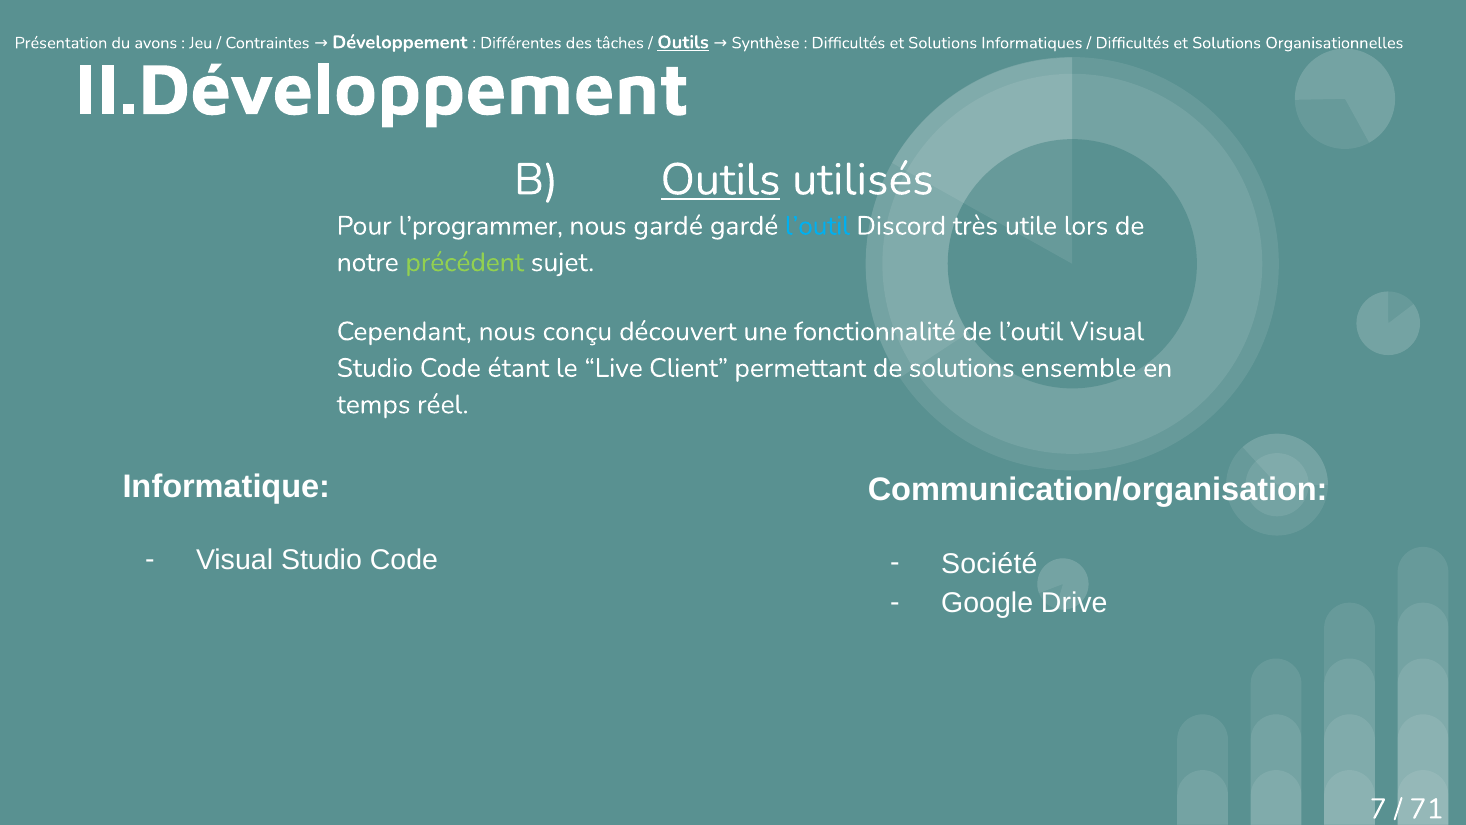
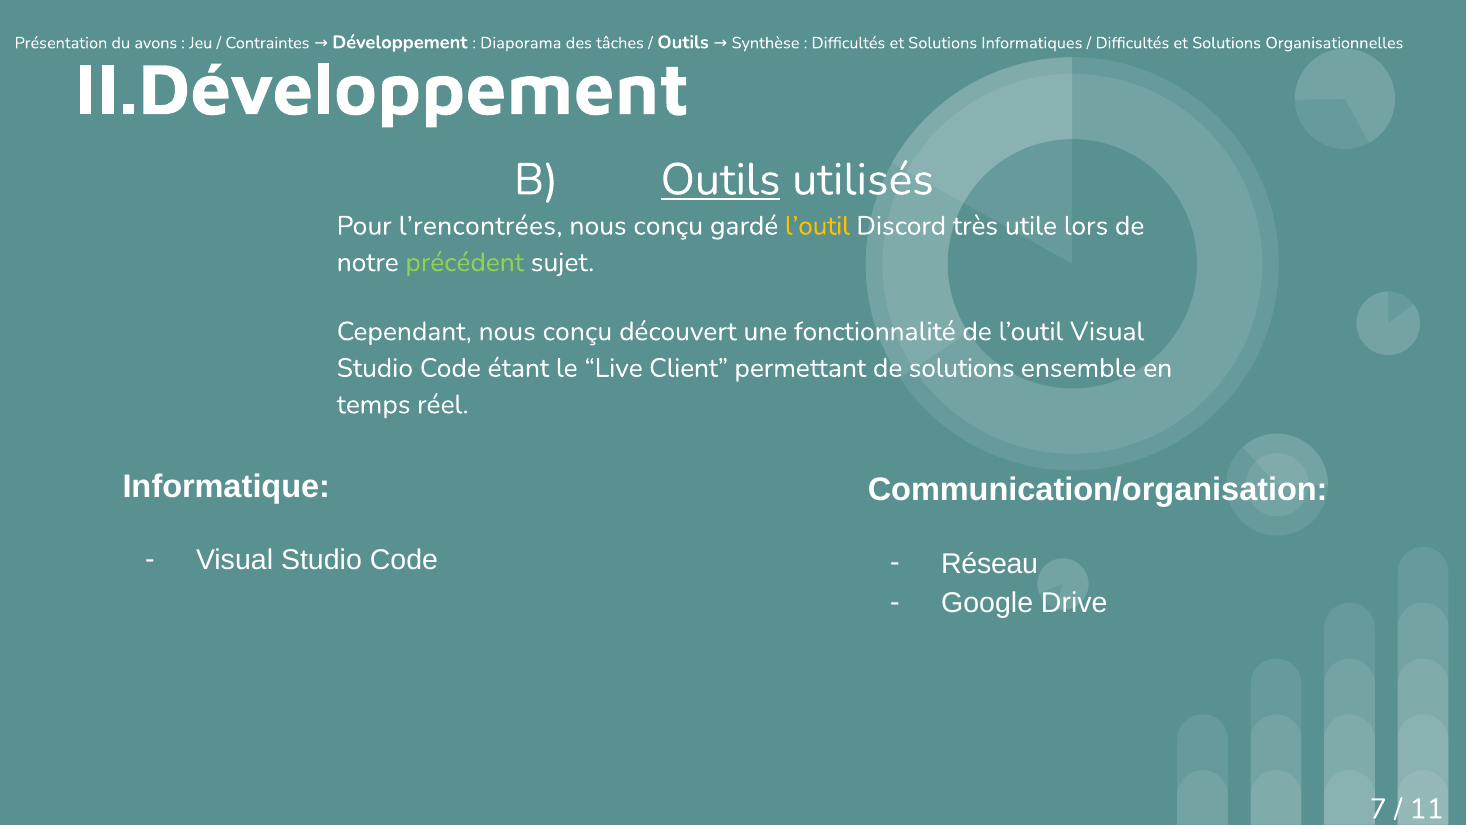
Différentes: Différentes -> Diaporama
Outils at (683, 42) underline: present -> none
l’programmer: l’programmer -> l’rencontrées
gardé at (668, 226): gardé -> conçu
l’outil at (817, 226) colour: light blue -> yellow
Société: Société -> Réseau
71: 71 -> 11
